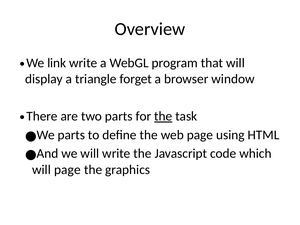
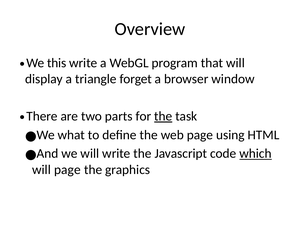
link: link -> this
parts at (71, 135): parts -> what
which underline: none -> present
